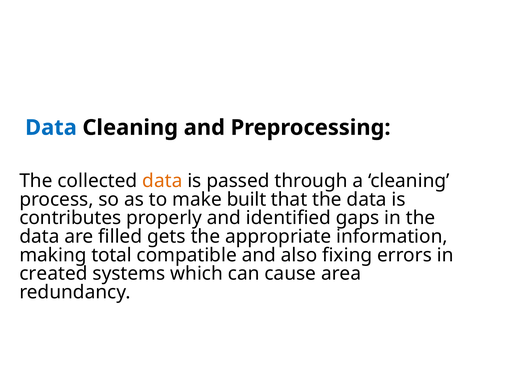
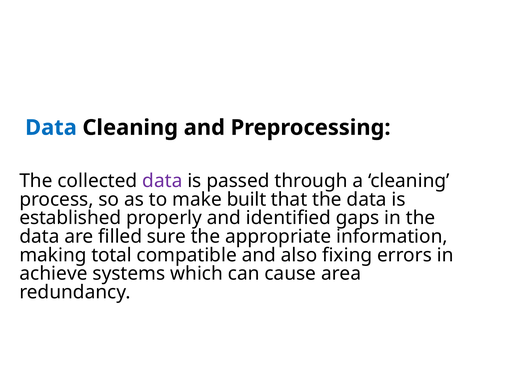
data at (162, 181) colour: orange -> purple
contributes: contributes -> established
gets: gets -> sure
created: created -> achieve
